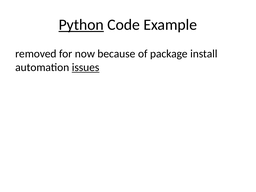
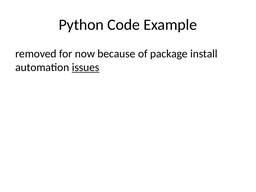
Python underline: present -> none
